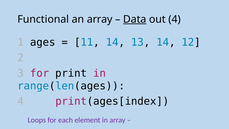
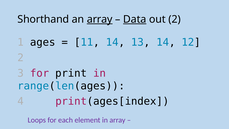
Functional: Functional -> Shorthand
array at (100, 19) underline: none -> present
out 4: 4 -> 2
